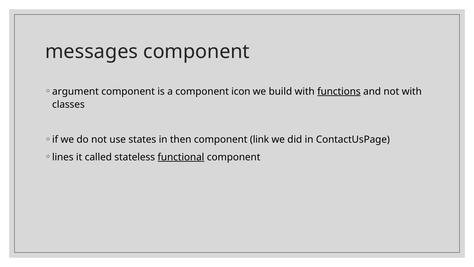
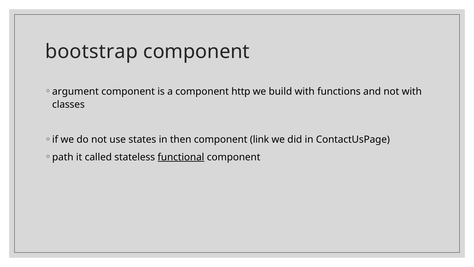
messages: messages -> bootstrap
icon: icon -> http
functions underline: present -> none
lines: lines -> path
